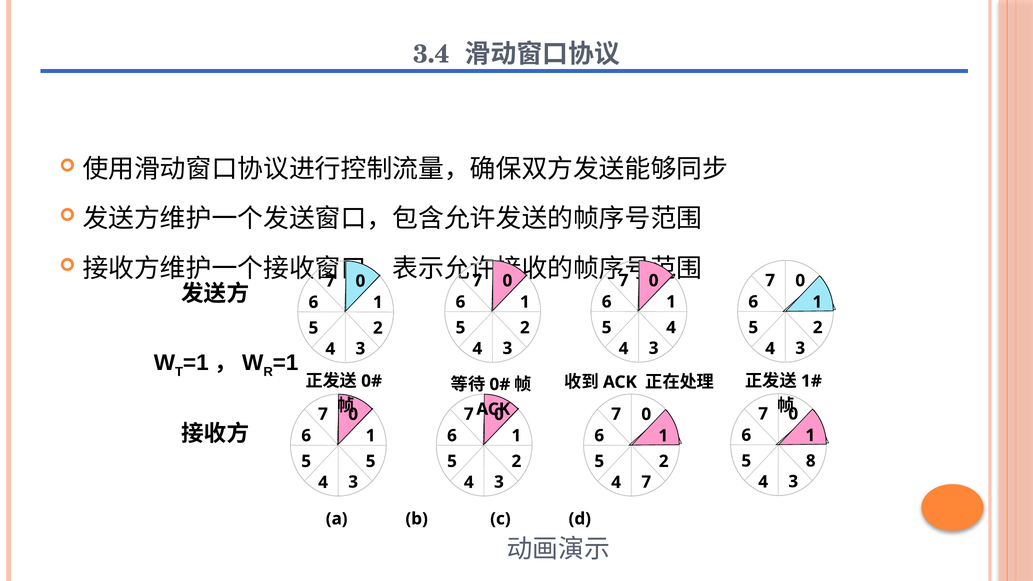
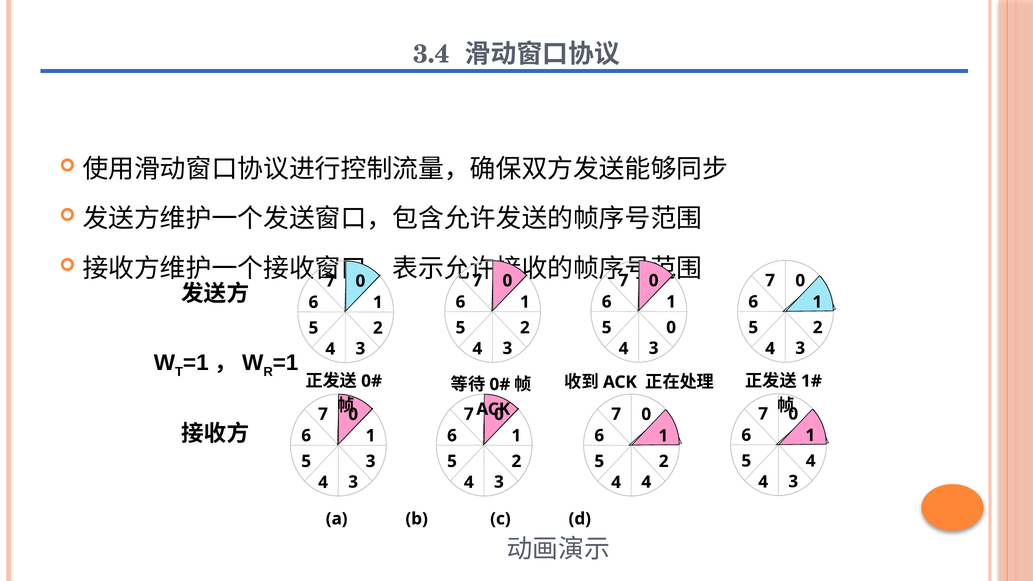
4 at (671, 328): 4 -> 0
5 8: 8 -> 4
5 5: 5 -> 3
7 at (646, 482): 7 -> 4
